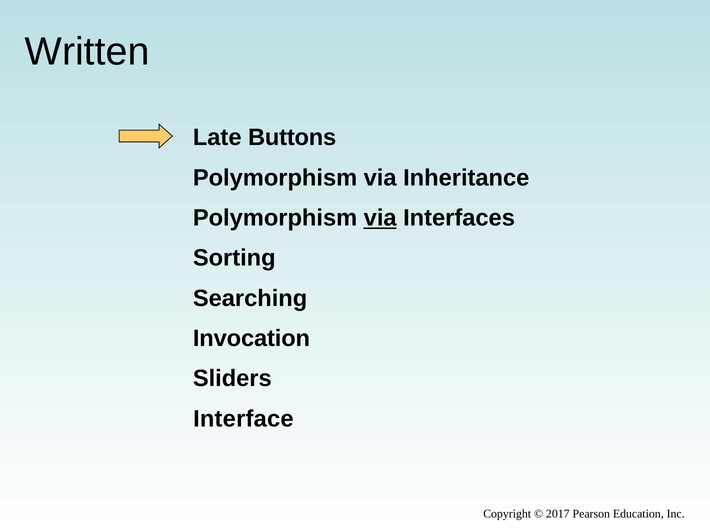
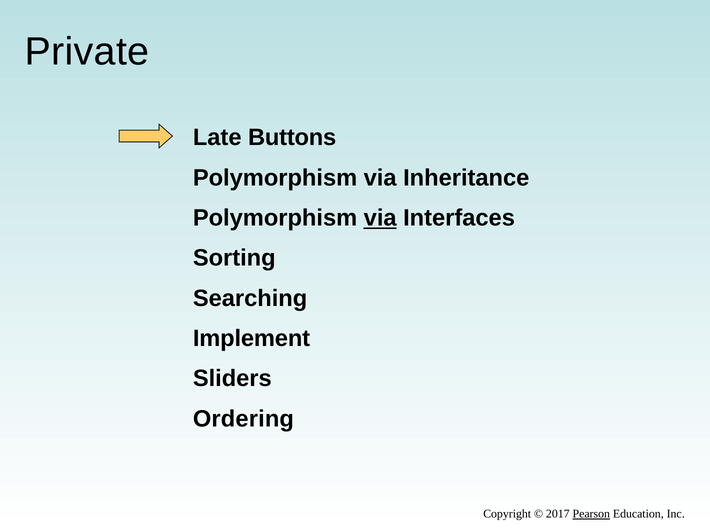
Written: Written -> Private
Invocation: Invocation -> Implement
Interface: Interface -> Ordering
Pearson underline: none -> present
